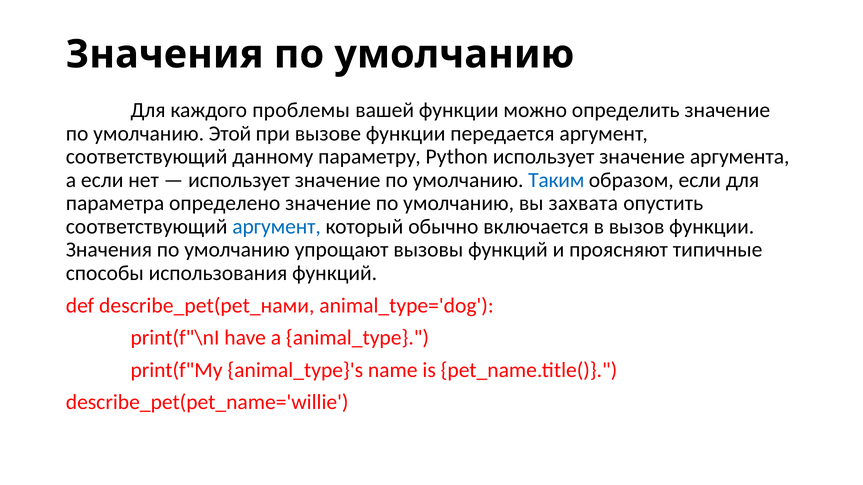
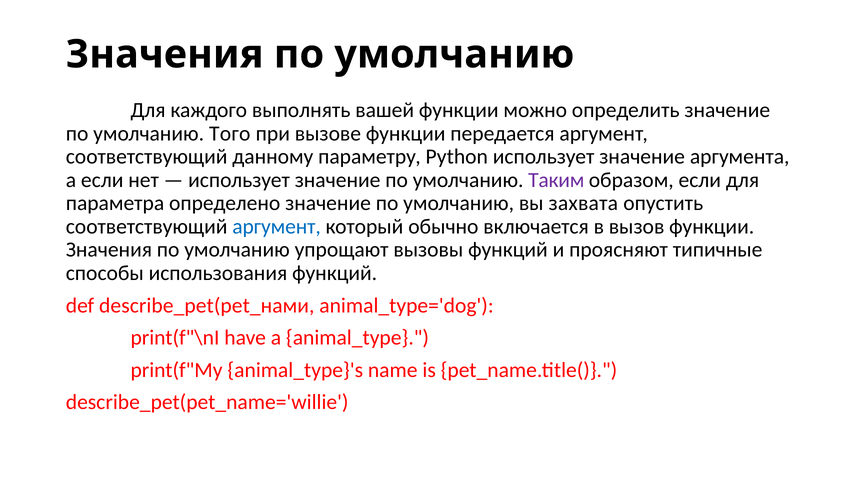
проблемы: проблемы -> выполнять
Этой: Этой -> Того
Таким colour: blue -> purple
